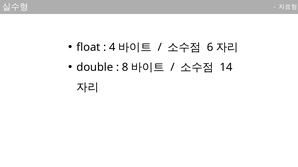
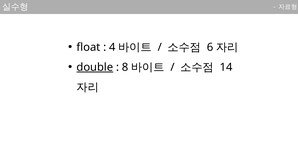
double underline: none -> present
